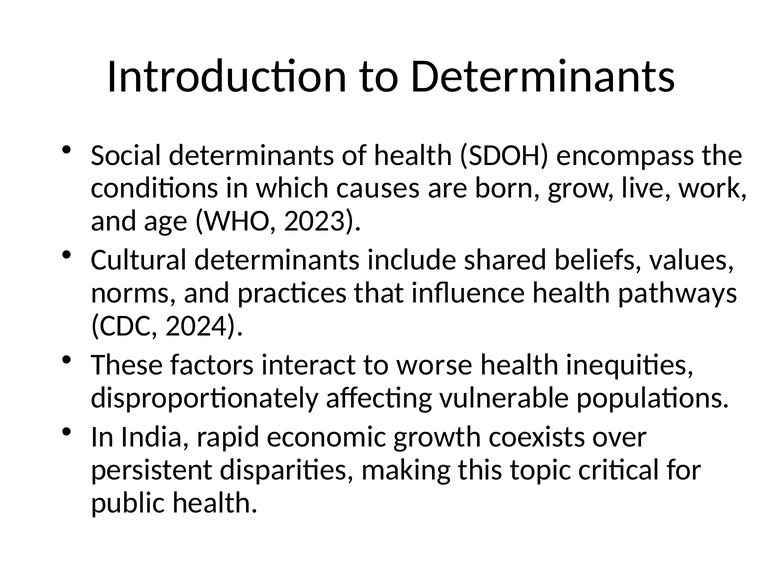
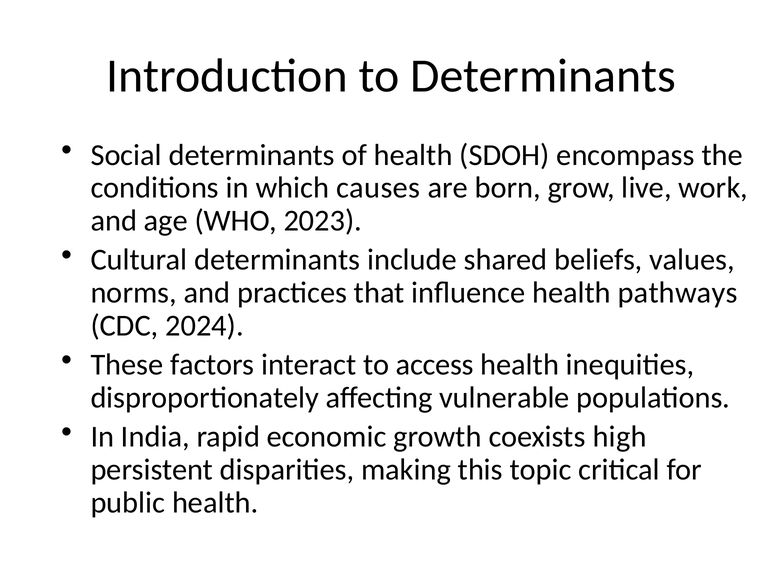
worse: worse -> access
over: over -> high
